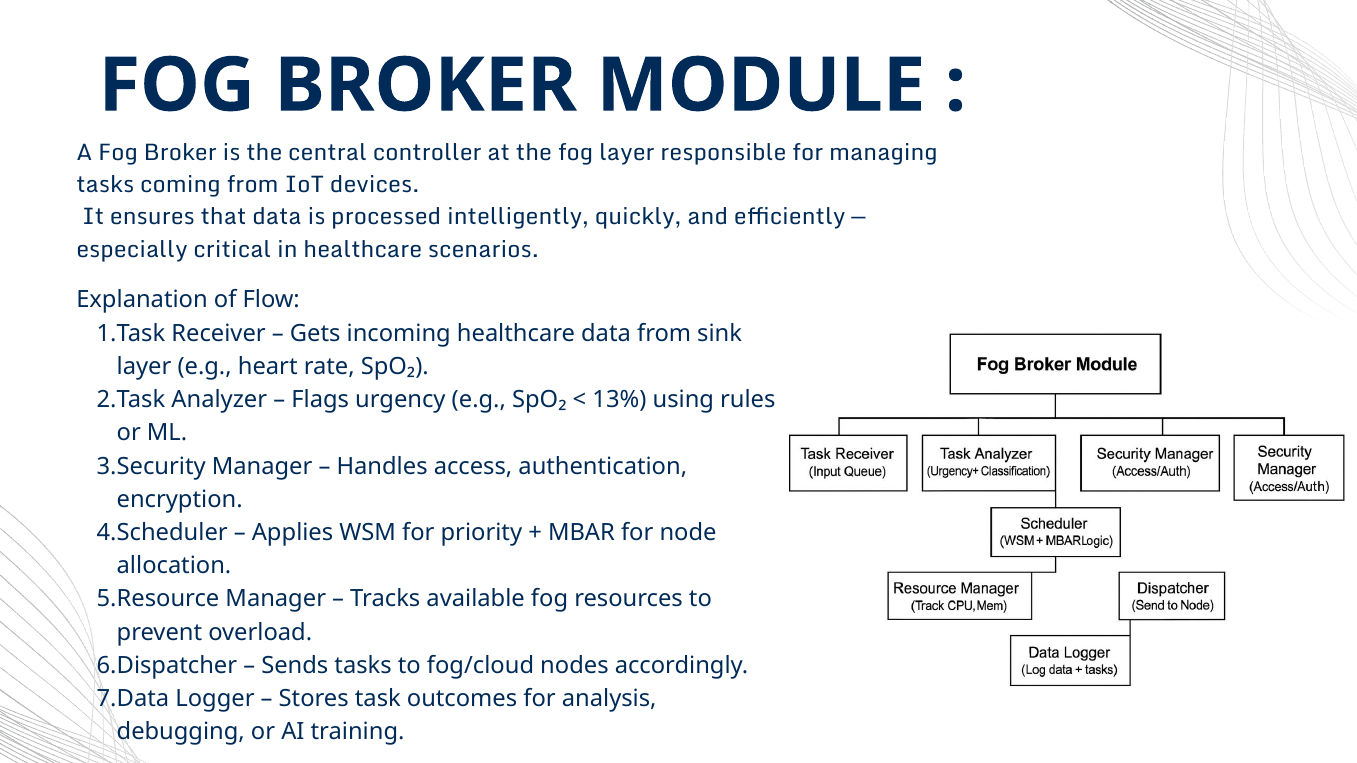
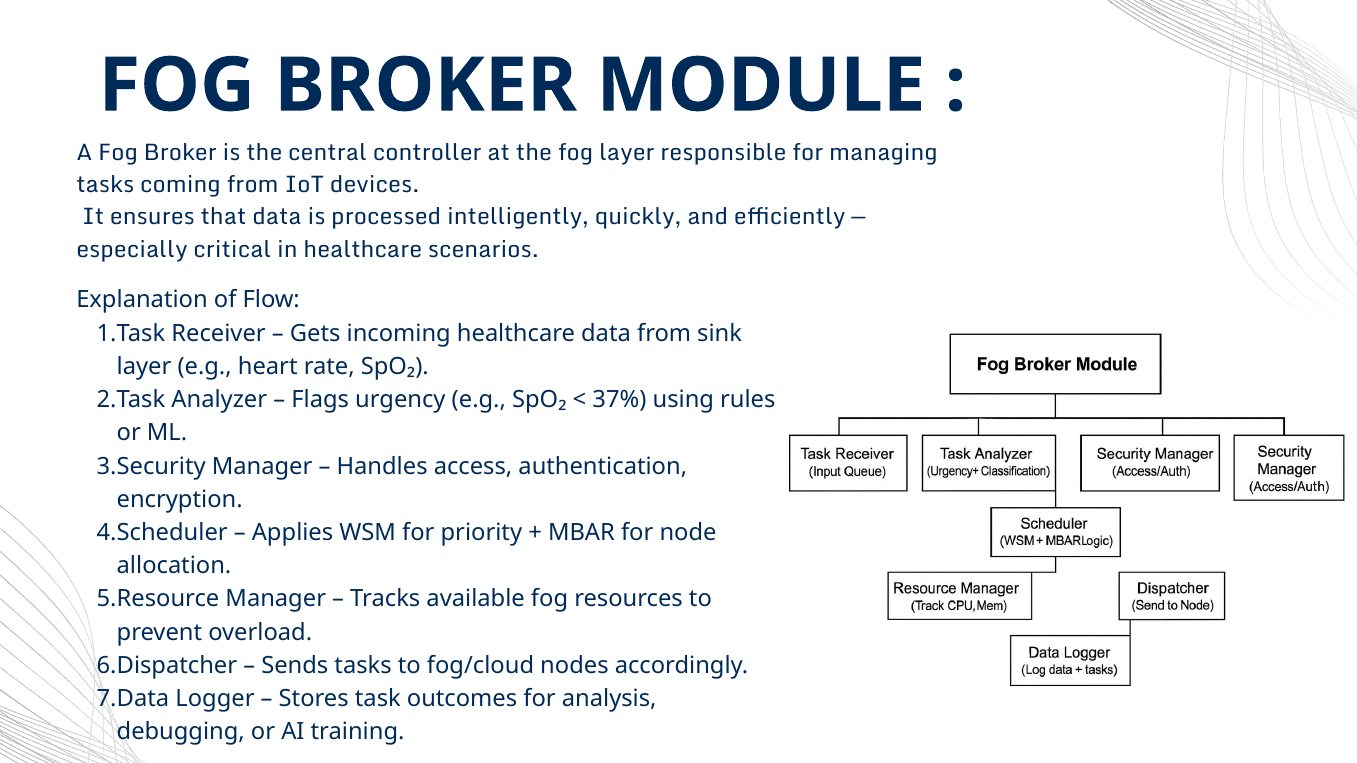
13%: 13% -> 37%
